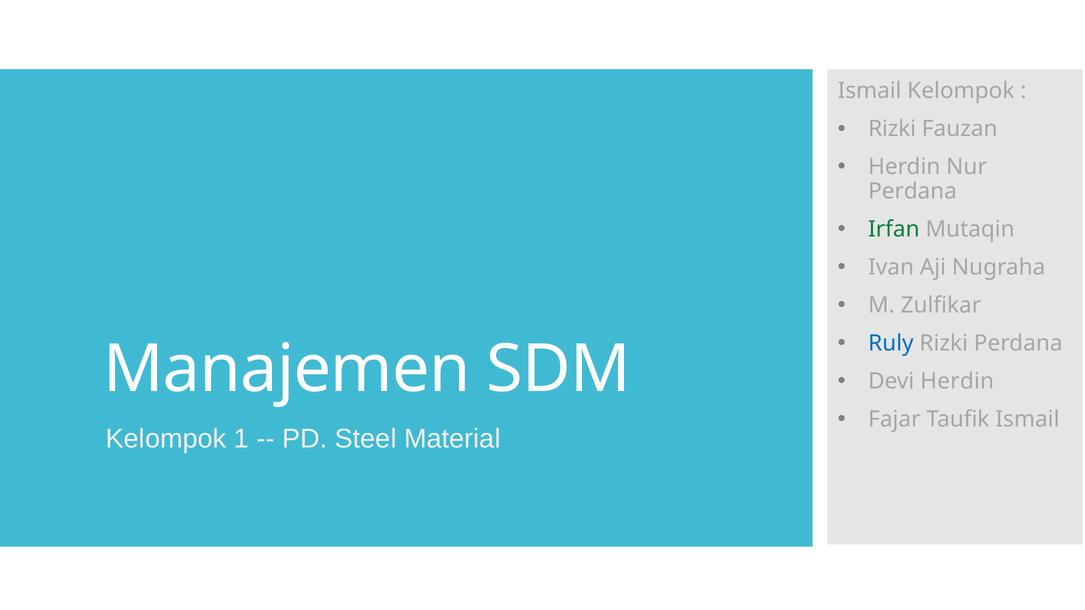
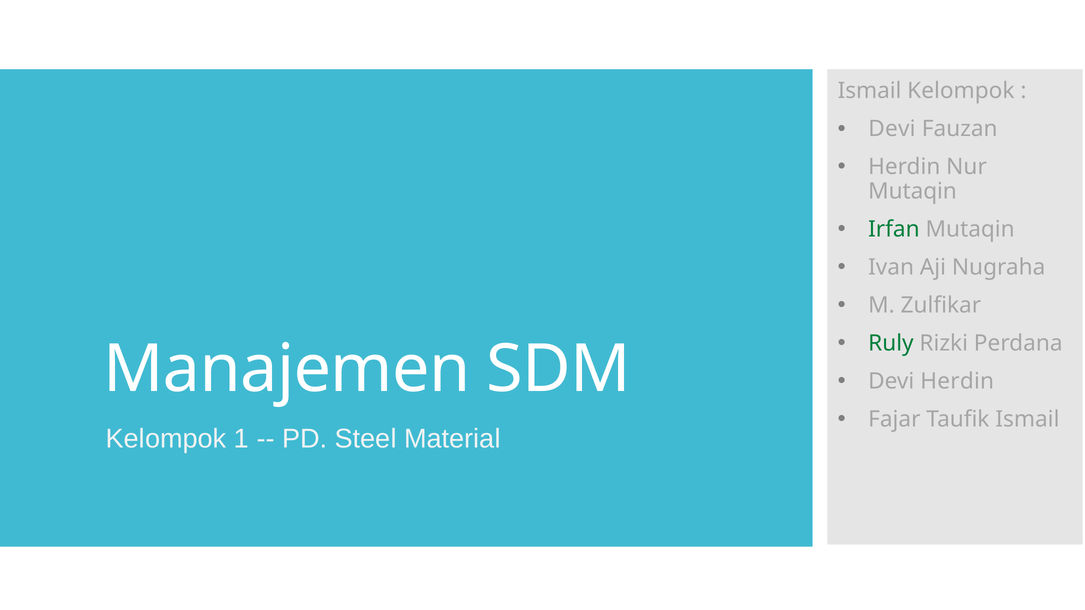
Rizki at (892, 129): Rizki -> Devi
Perdana at (913, 191): Perdana -> Mutaqin
Ruly colour: blue -> green
